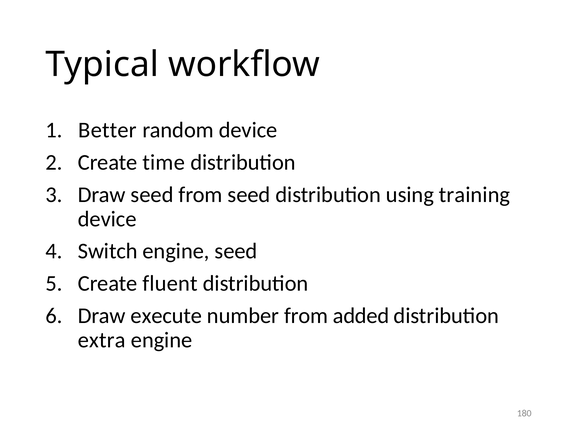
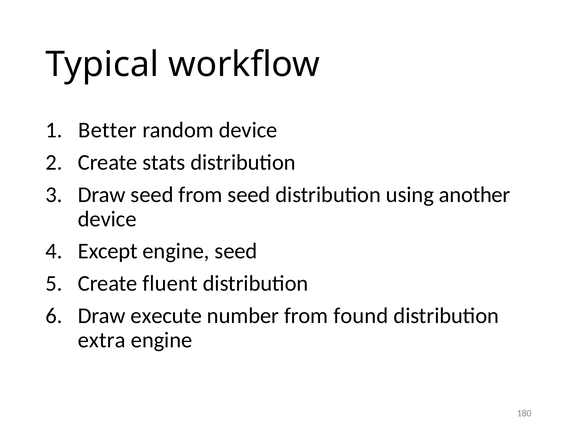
time: time -> stats
training: training -> another
Switch: Switch -> Except
added: added -> found
